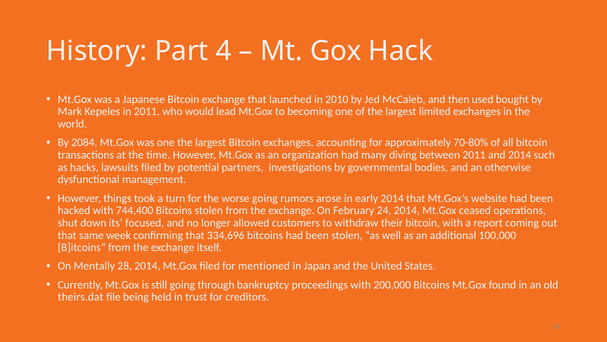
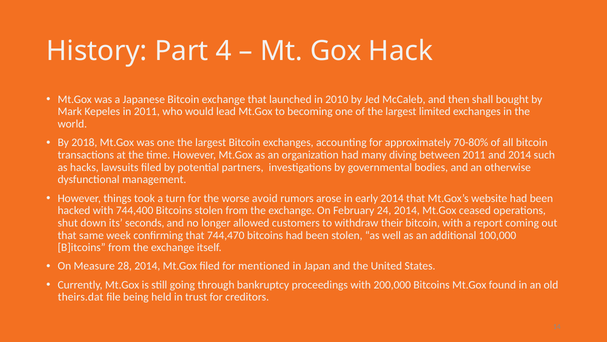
used: used -> shall
2084: 2084 -> 2018
worse going: going -> avoid
focused: focused -> seconds
334,696: 334,696 -> 744,470
Mentally: Mentally -> Measure
